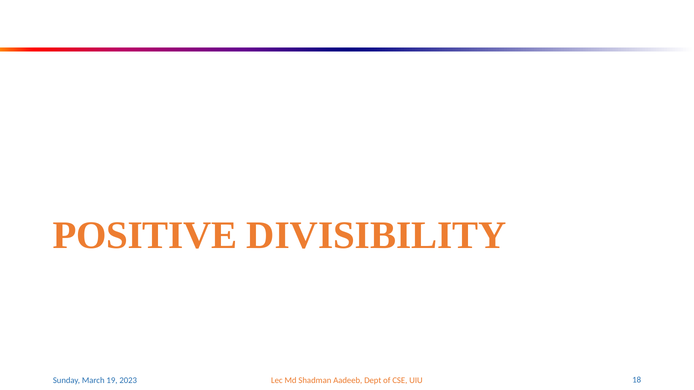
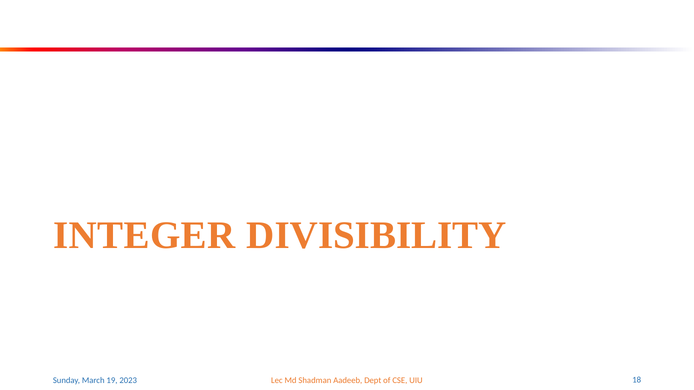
POSITIVE: POSITIVE -> INTEGER
